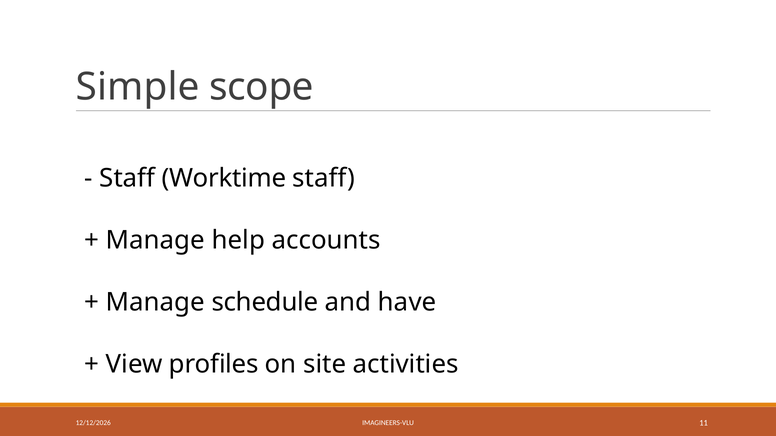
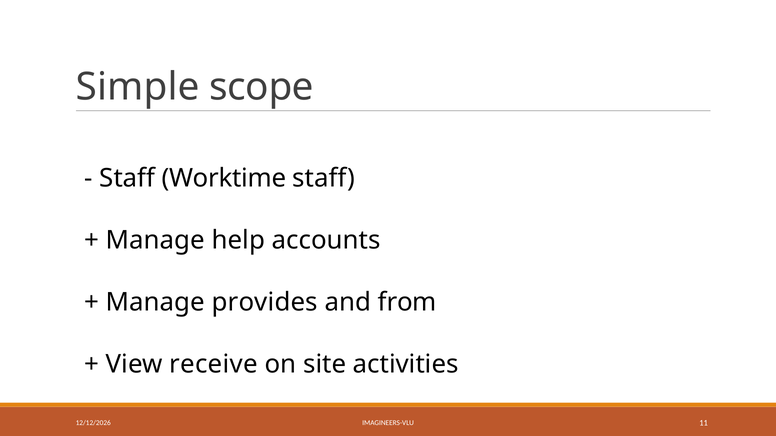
schedule: schedule -> provides
have: have -> from
profiles: profiles -> receive
